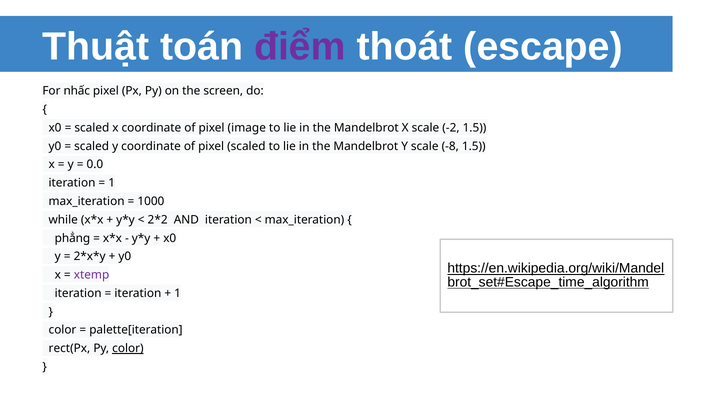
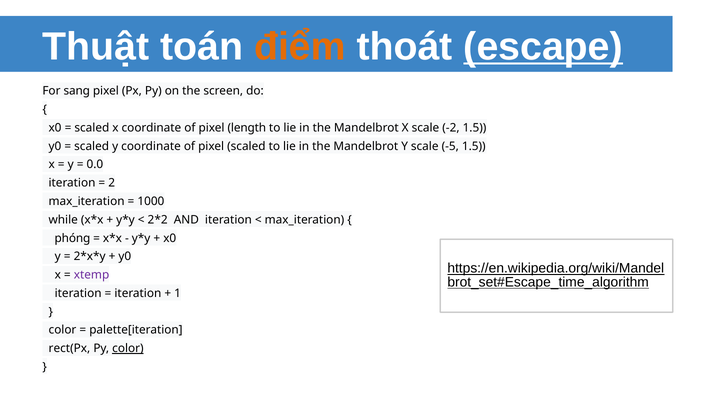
điểm colour: purple -> orange
escape underline: none -> present
nhấc: nhấc -> sang
image: image -> length
-8: -8 -> -5
1 at (112, 183): 1 -> 2
phẳng: phẳng -> phóng
